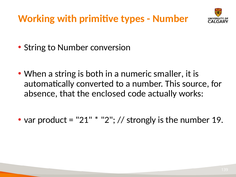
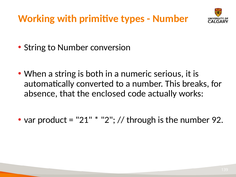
smaller: smaller -> serious
source: source -> breaks
strongly: strongly -> through
19: 19 -> 92
